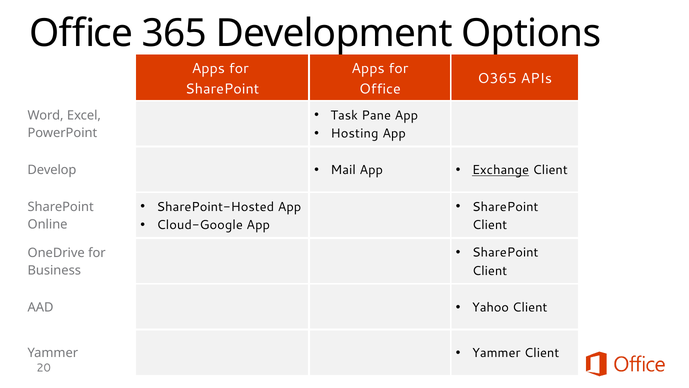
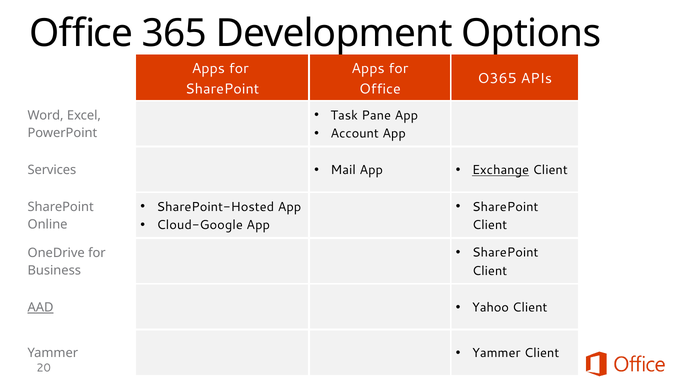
Hosting: Hosting -> Account
Develop: Develop -> Services
AAD underline: none -> present
